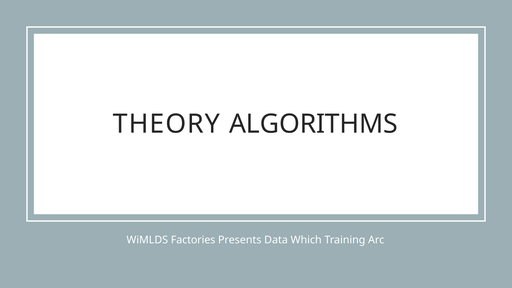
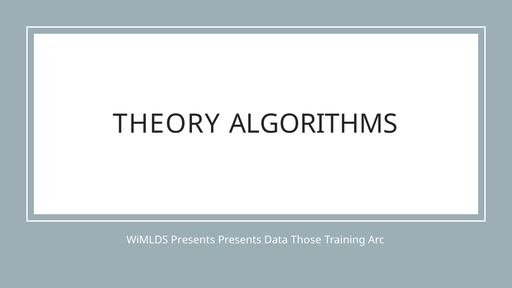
WiMLDS Factories: Factories -> Presents
Which: Which -> Those
